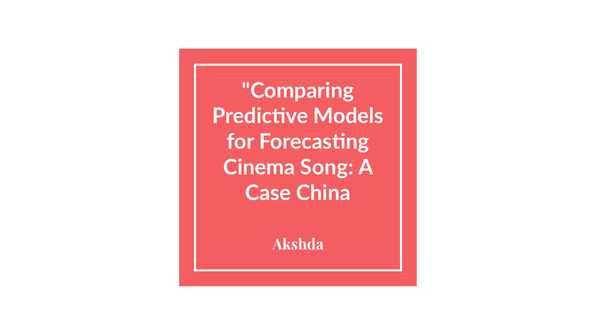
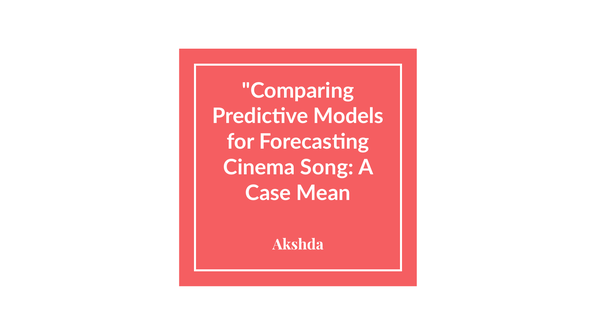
China: China -> Mean
